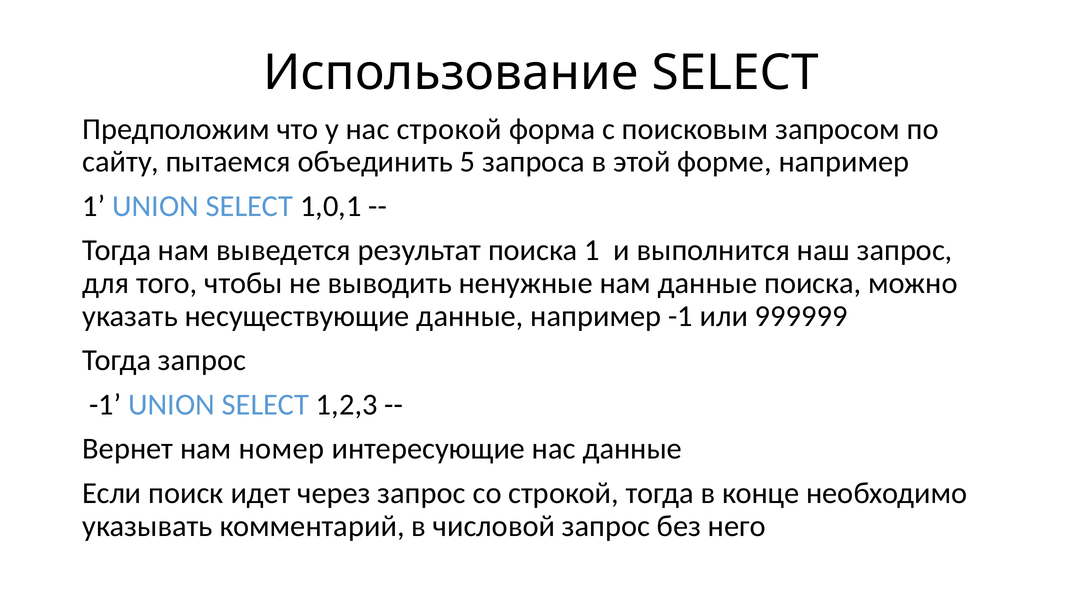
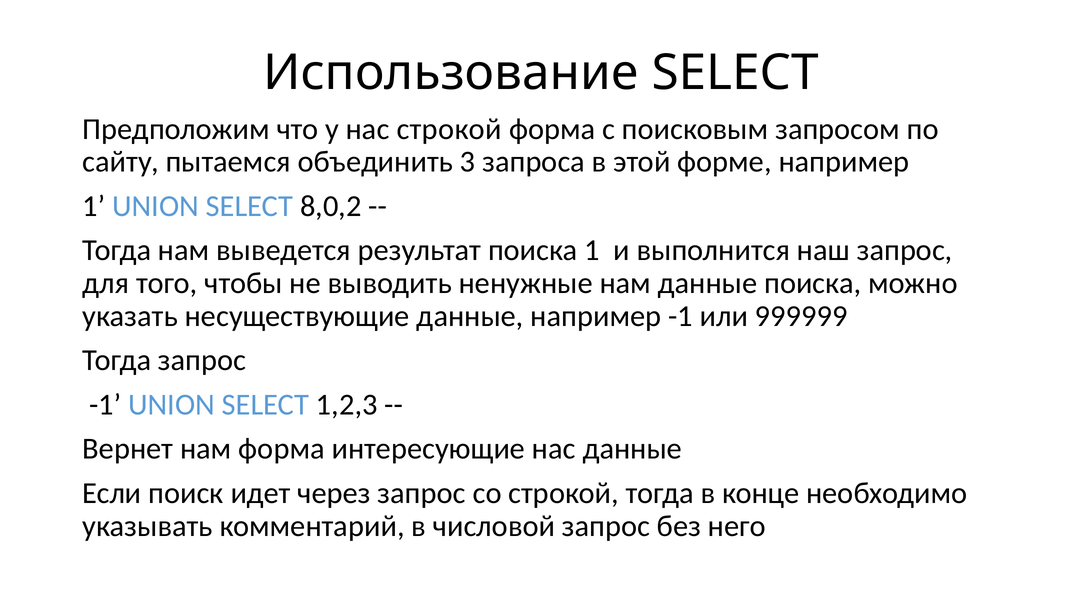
5: 5 -> 3
1,0,1: 1,0,1 -> 8,0,2
нам номер: номер -> форма
